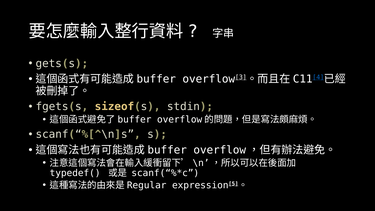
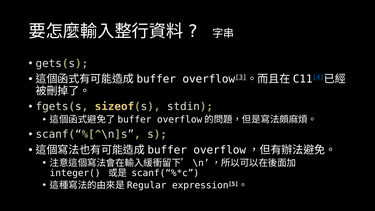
typedef(: typedef( -> integer(
